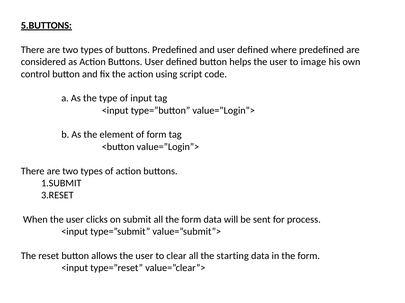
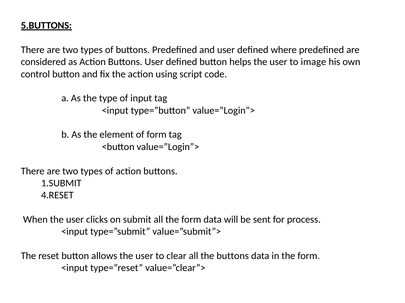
3.RESET: 3.RESET -> 4.RESET
the starting: starting -> buttons
